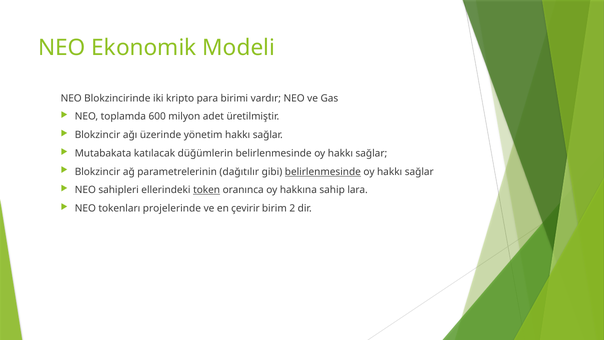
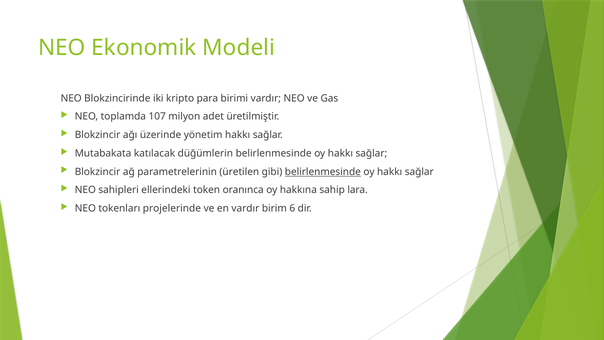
600: 600 -> 107
dağıtılır: dağıtılır -> üretilen
token underline: present -> none
en çevirir: çevirir -> vardır
2: 2 -> 6
